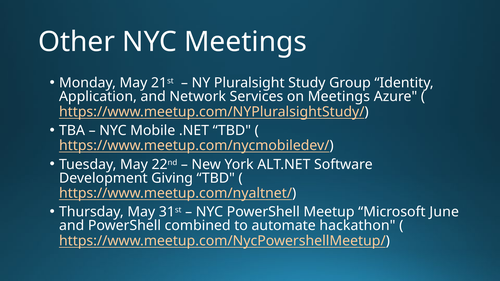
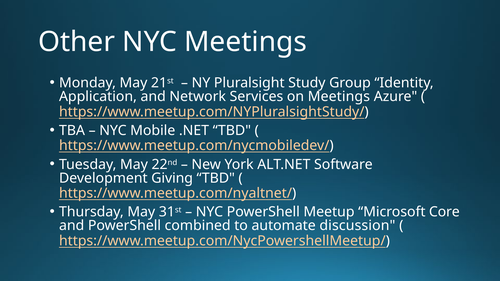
June: June -> Core
hackathon: hackathon -> discussion
